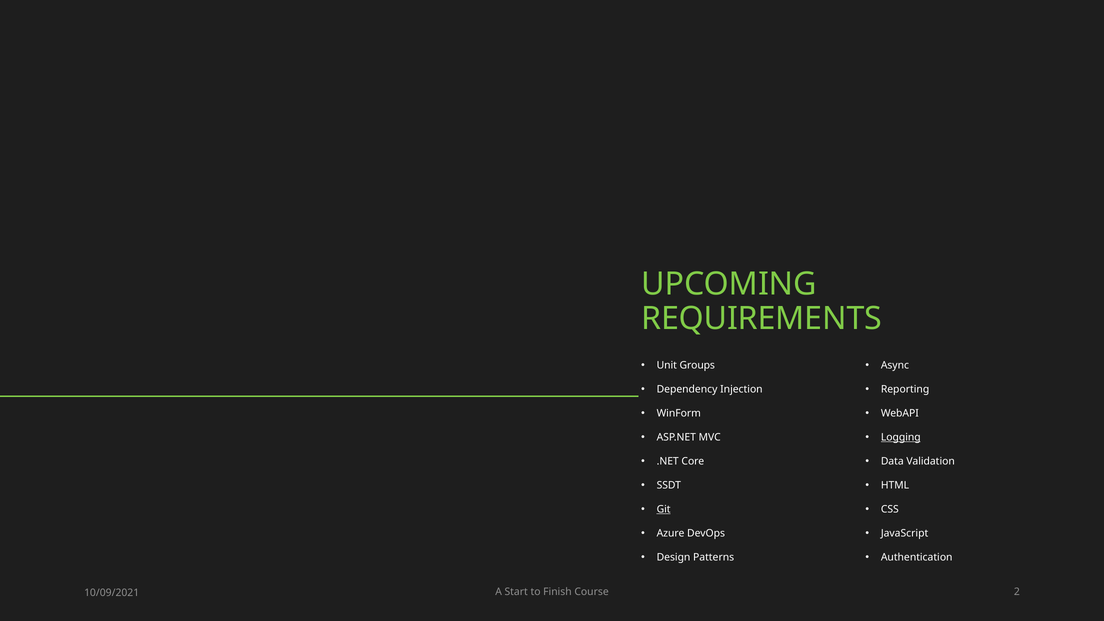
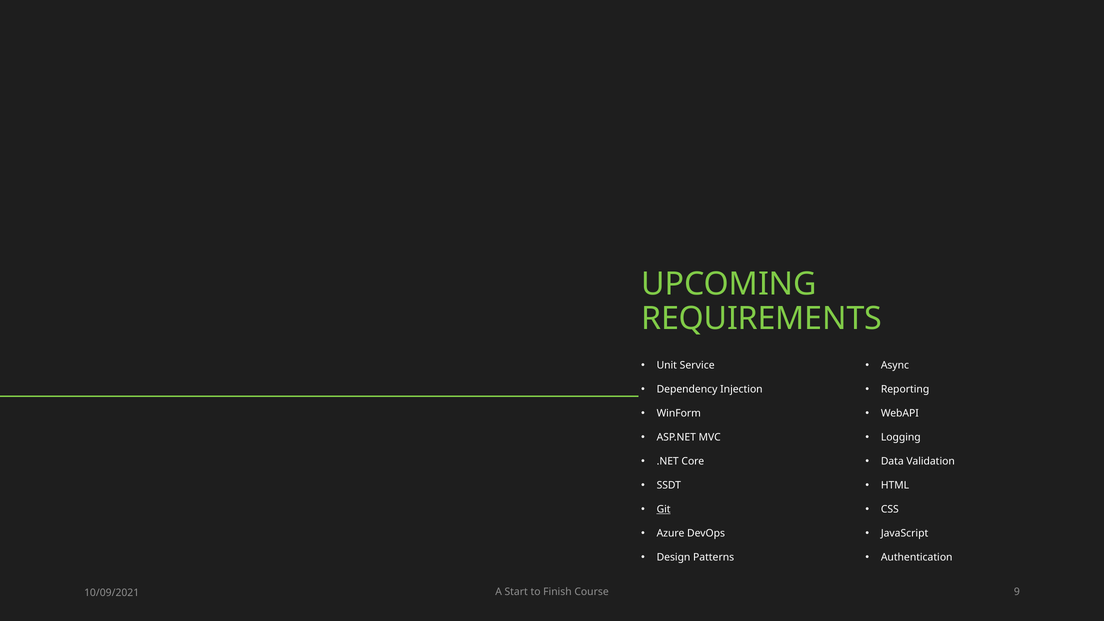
Groups: Groups -> Service
Logging underline: present -> none
2: 2 -> 9
